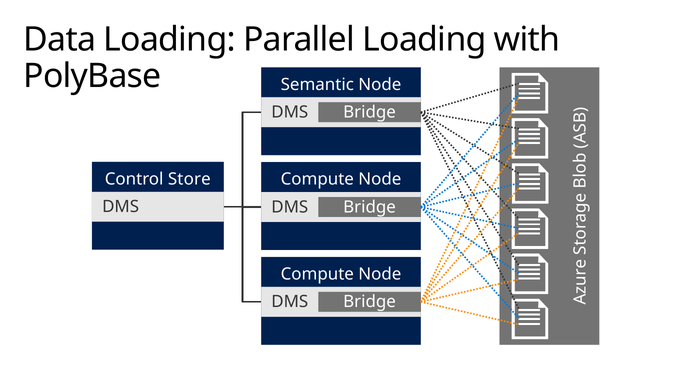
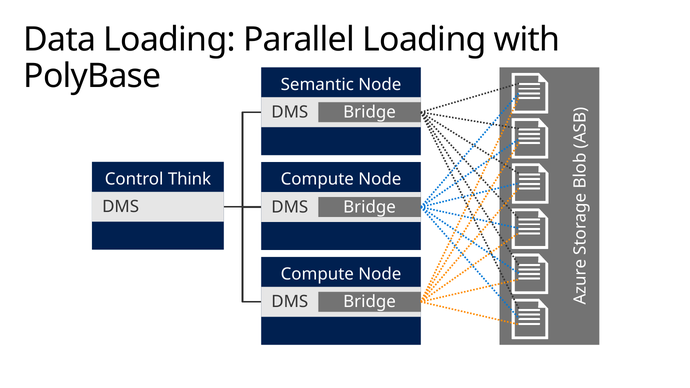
Store: Store -> Think
